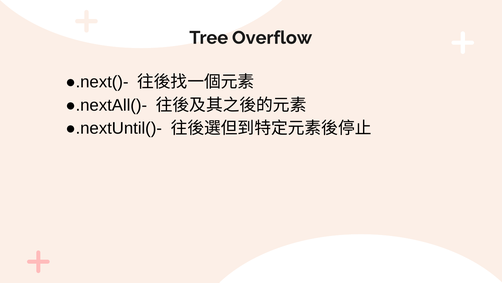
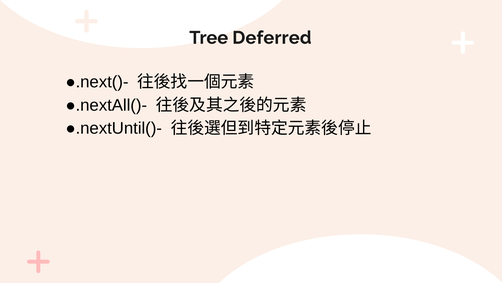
Overflow: Overflow -> Deferred
